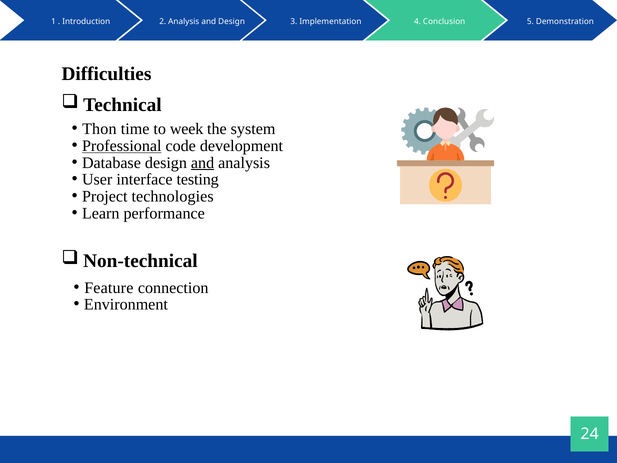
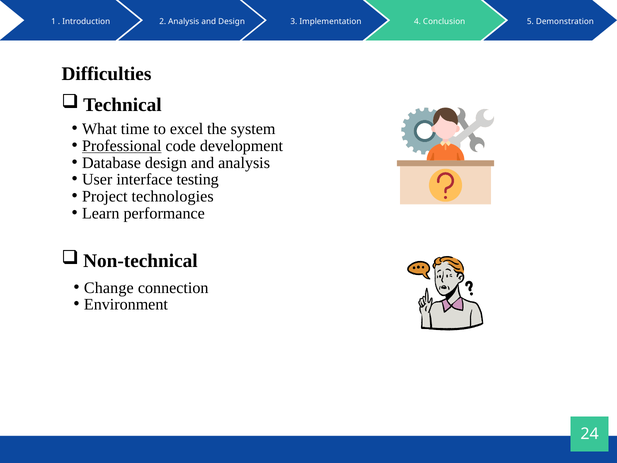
Thon: Thon -> What
week: week -> excel
and at (203, 163) underline: present -> none
Feature: Feature -> Change
